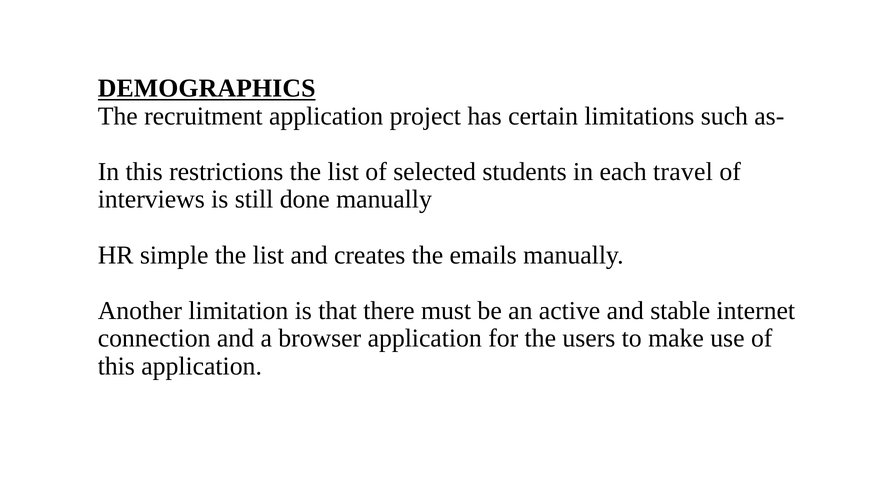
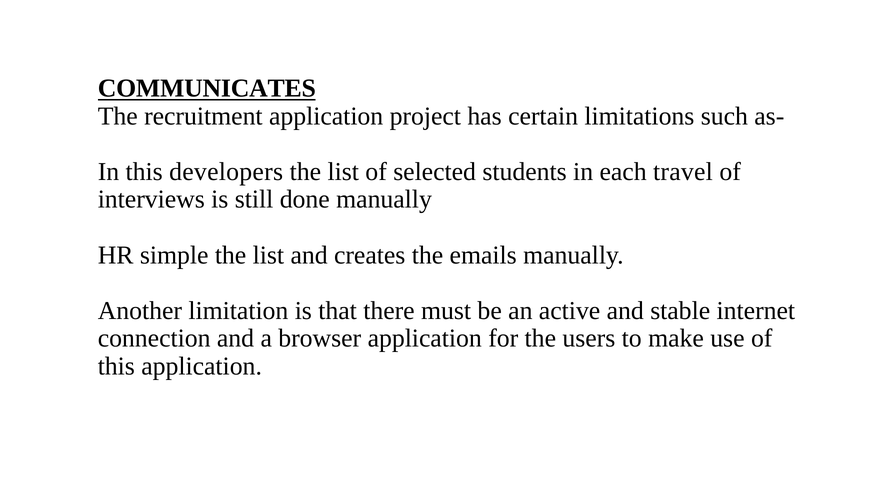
DEMOGRAPHICS: DEMOGRAPHICS -> COMMUNICATES
restrictions: restrictions -> developers
